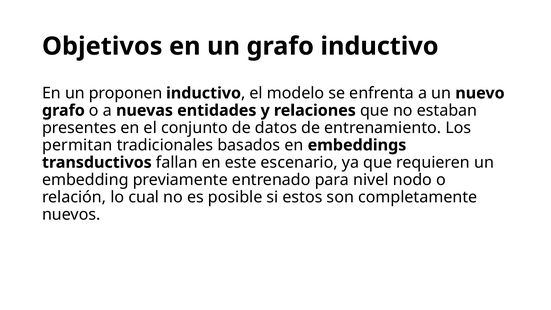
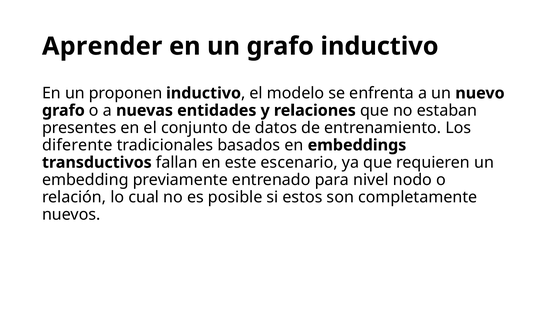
Objetivos: Objetivos -> Aprender
permitan: permitan -> diferente
